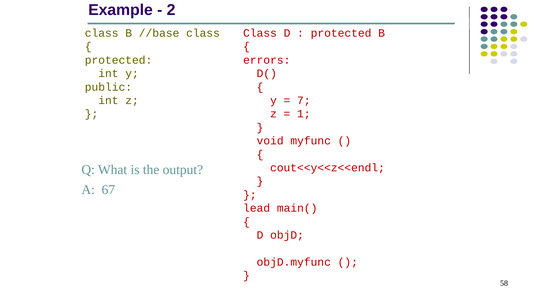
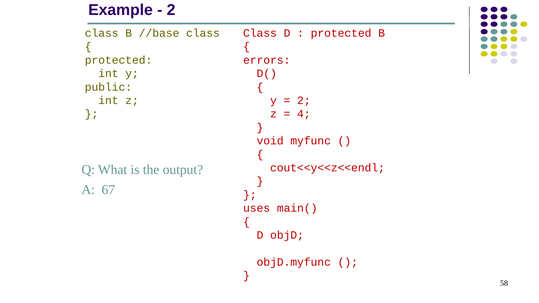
7 at (304, 101): 7 -> 2
1: 1 -> 4
lead: lead -> uses
